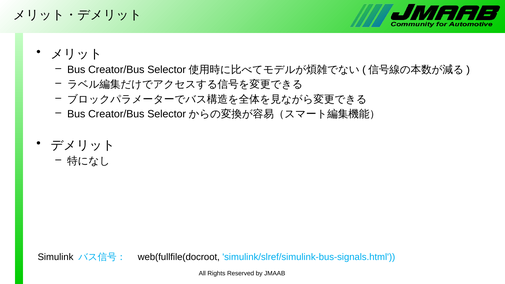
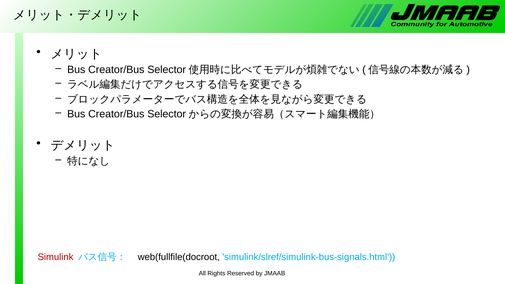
Simulink colour: black -> red
